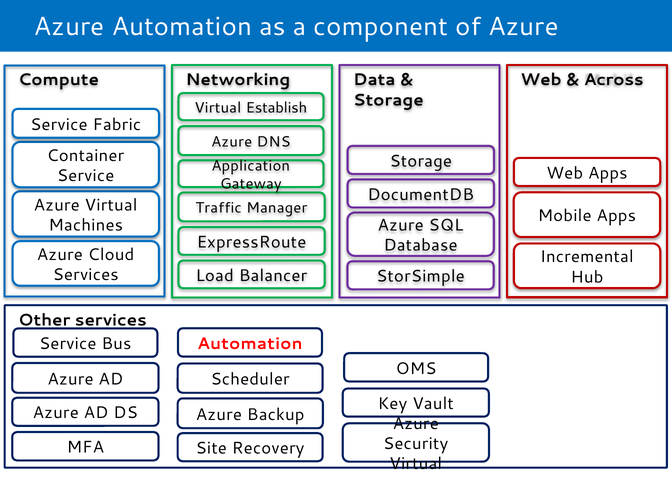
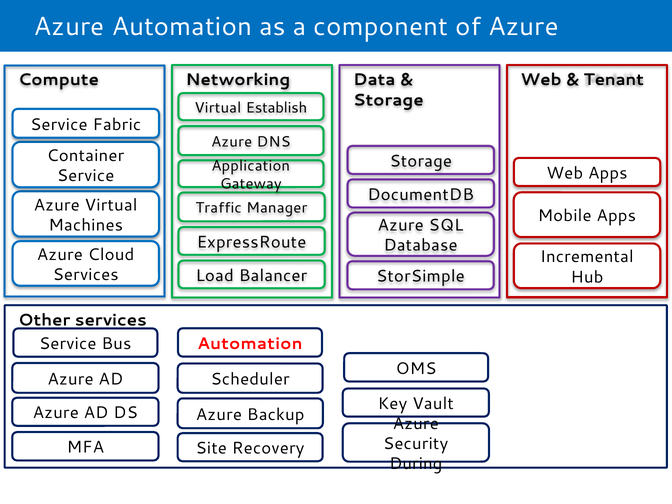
Across: Across -> Tenant
Virtual at (416, 464): Virtual -> During
